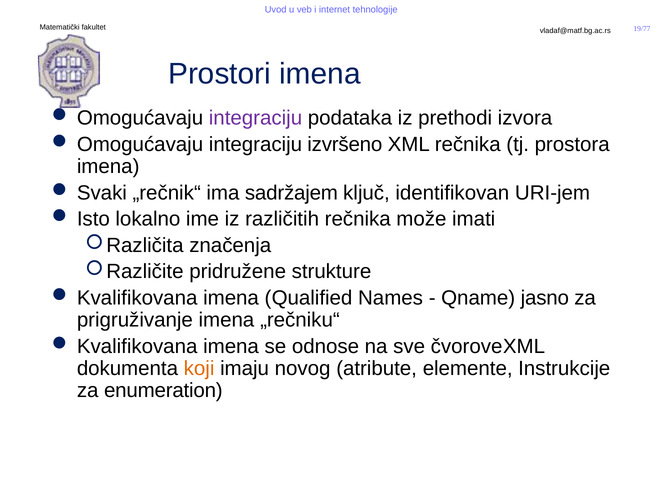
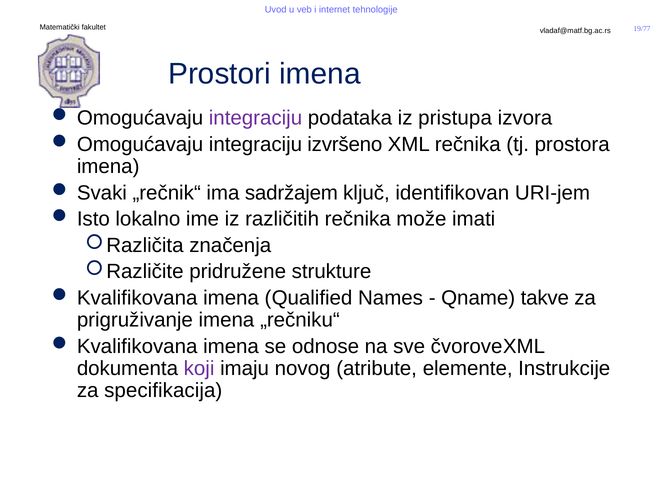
prethodi: prethodi -> pristupa
jasno: jasno -> takve
koji colour: orange -> purple
enumeration: enumeration -> specifikacija
